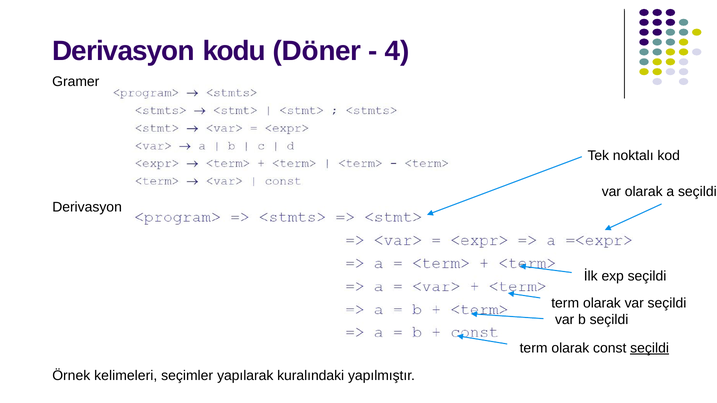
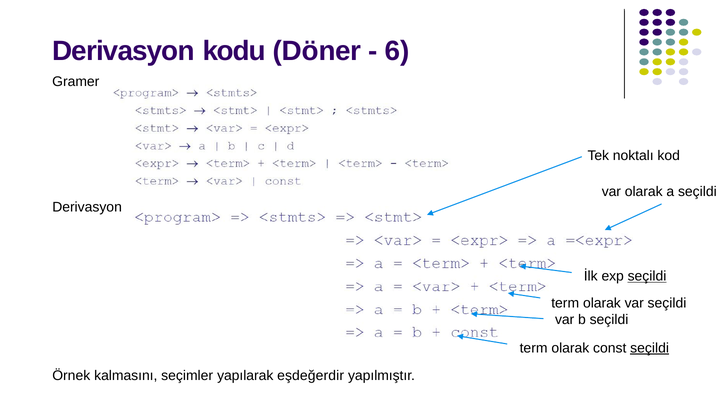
4: 4 -> 6
seçildi at (647, 277) underline: none -> present
kelimeleri: kelimeleri -> kalmasını
kuralındaki: kuralındaki -> eşdeğerdir
